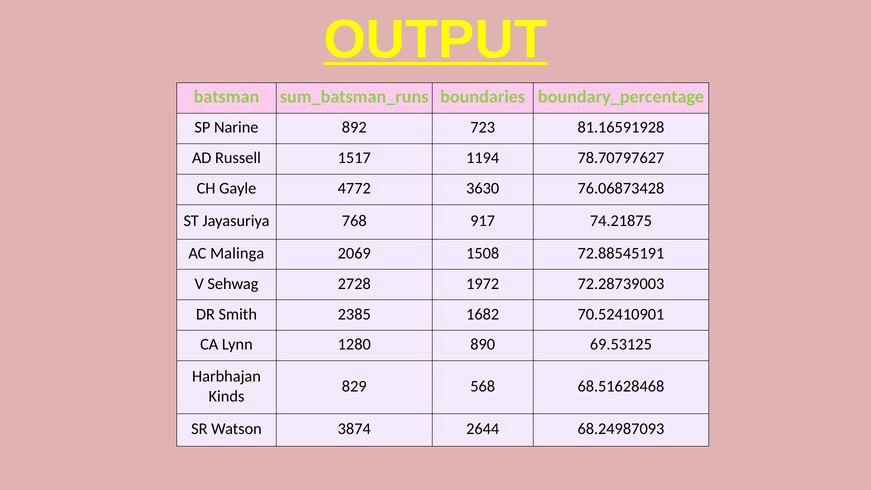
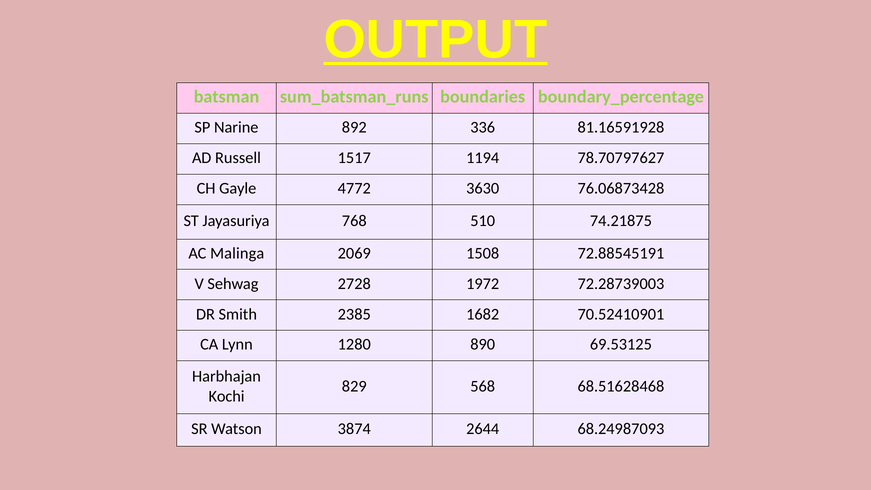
723: 723 -> 336
917: 917 -> 510
Kinds: Kinds -> Kochi
